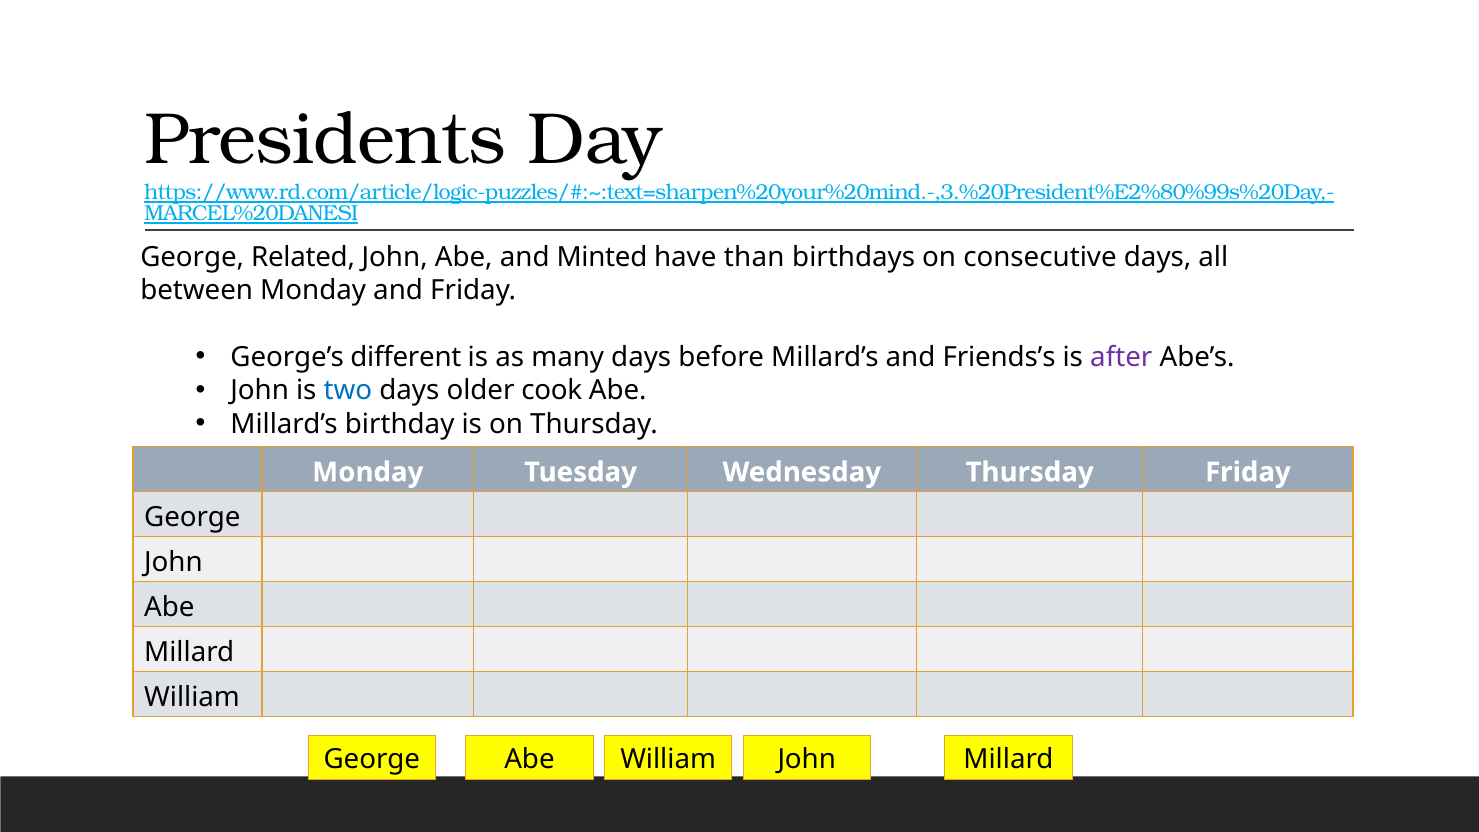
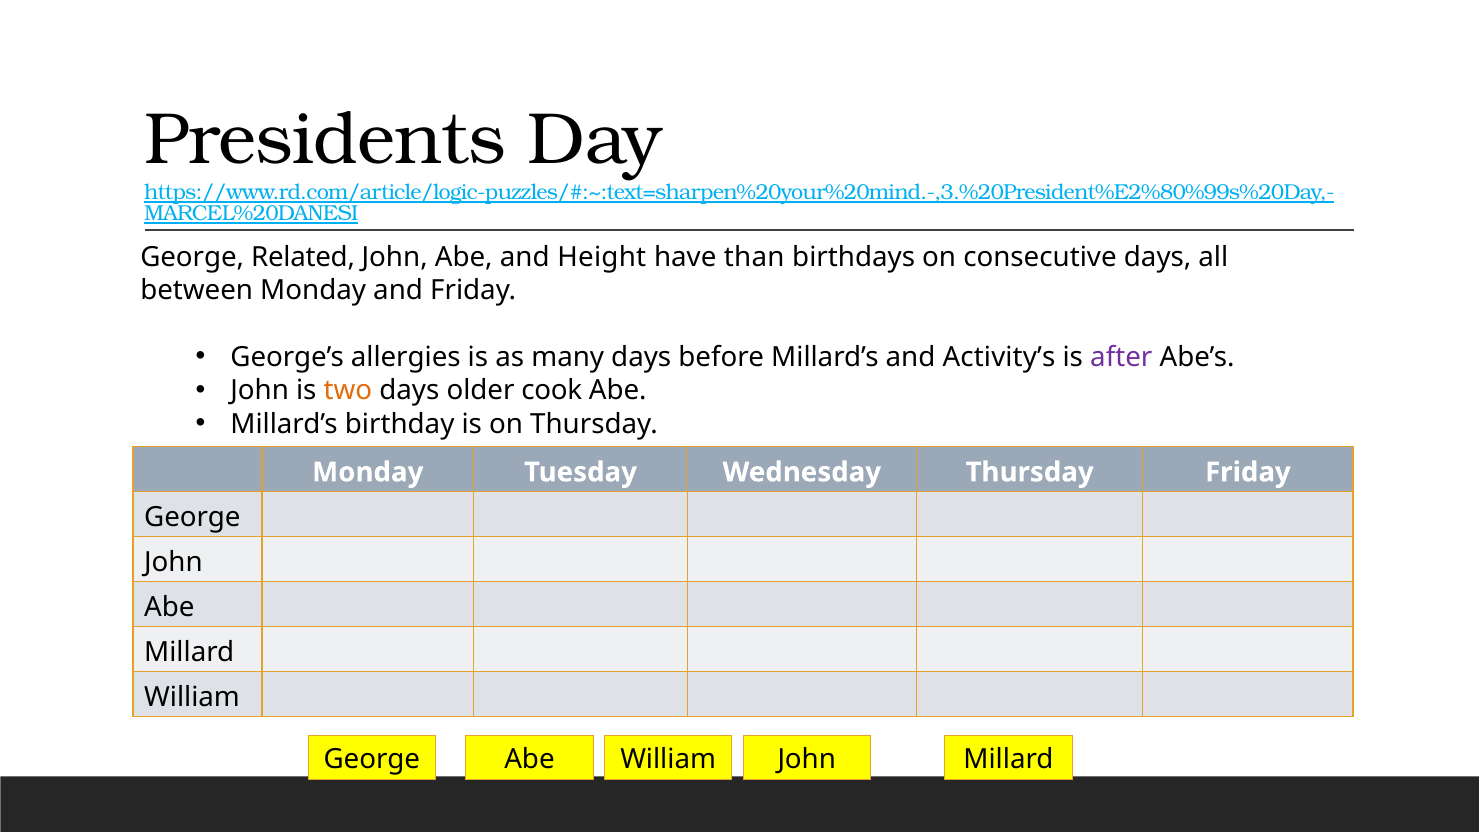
Minted: Minted -> Height
different: different -> allergies
Friends’s: Friends’s -> Activity’s
two colour: blue -> orange
